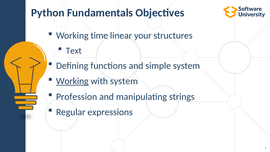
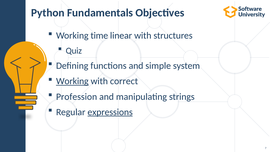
linear your: your -> with
Text: Text -> Quiz
with system: system -> correct
expressions underline: none -> present
